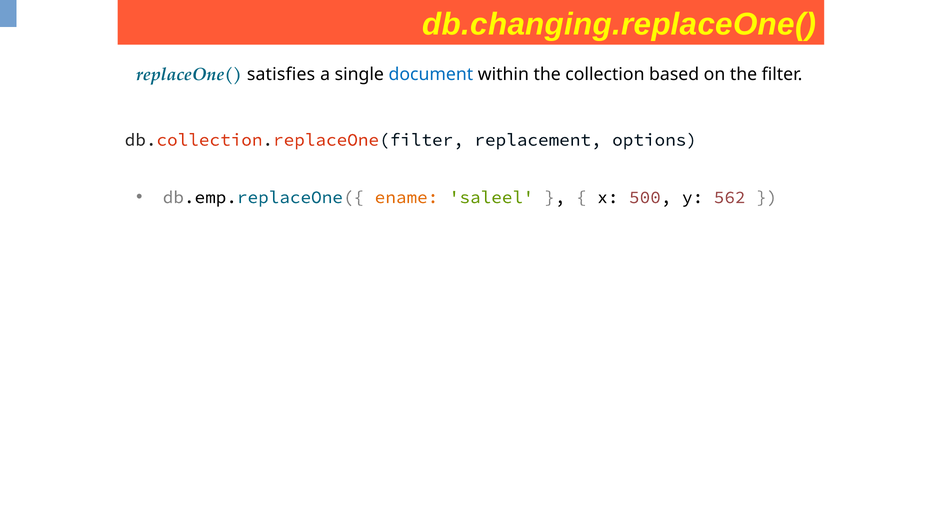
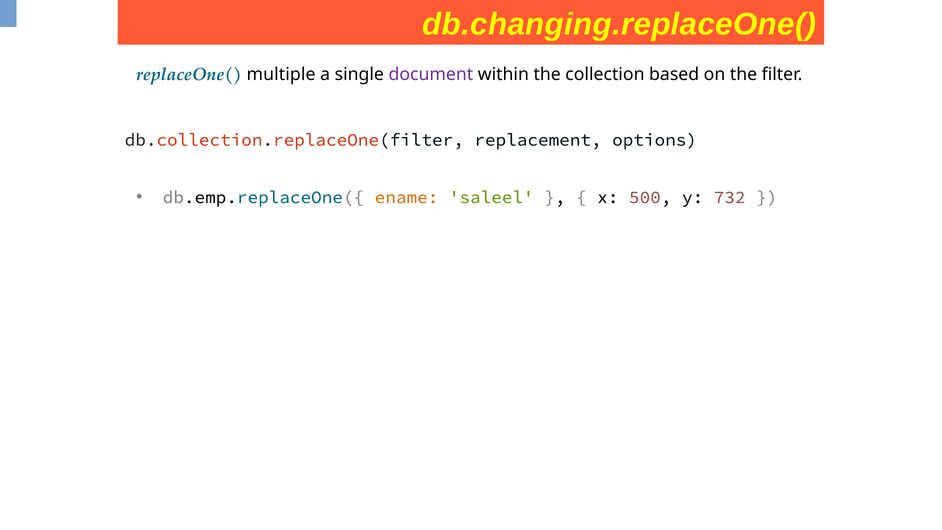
satisfies: satisfies -> multiple
document colour: blue -> purple
562: 562 -> 732
